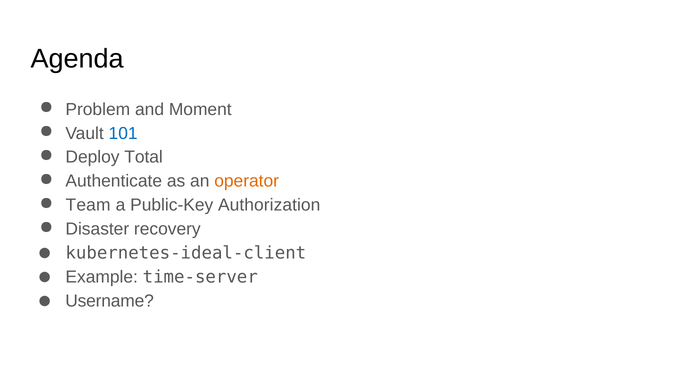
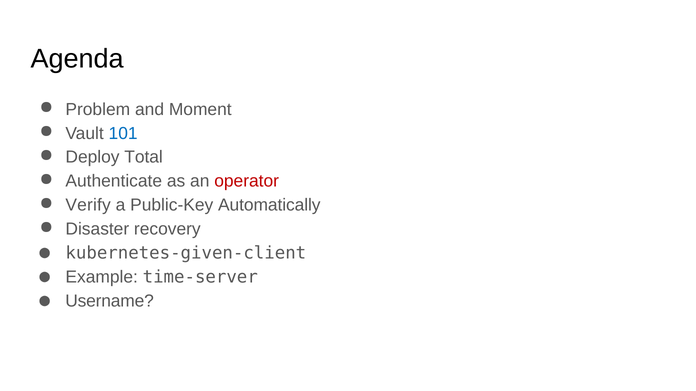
operator colour: orange -> red
Team: Team -> Verify
Authorization: Authorization -> Automatically
kubernetes-ideal-client: kubernetes-ideal-client -> kubernetes-given-client
